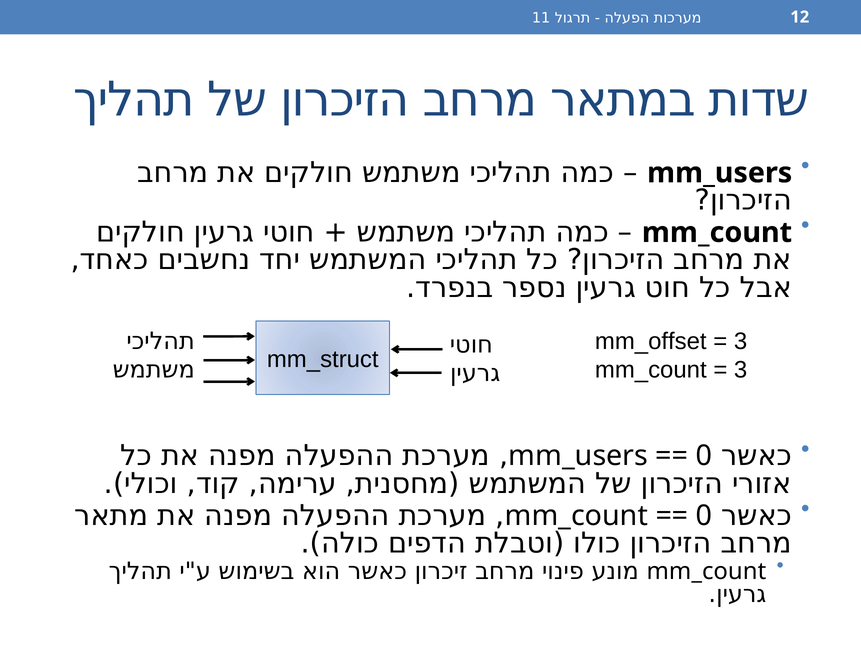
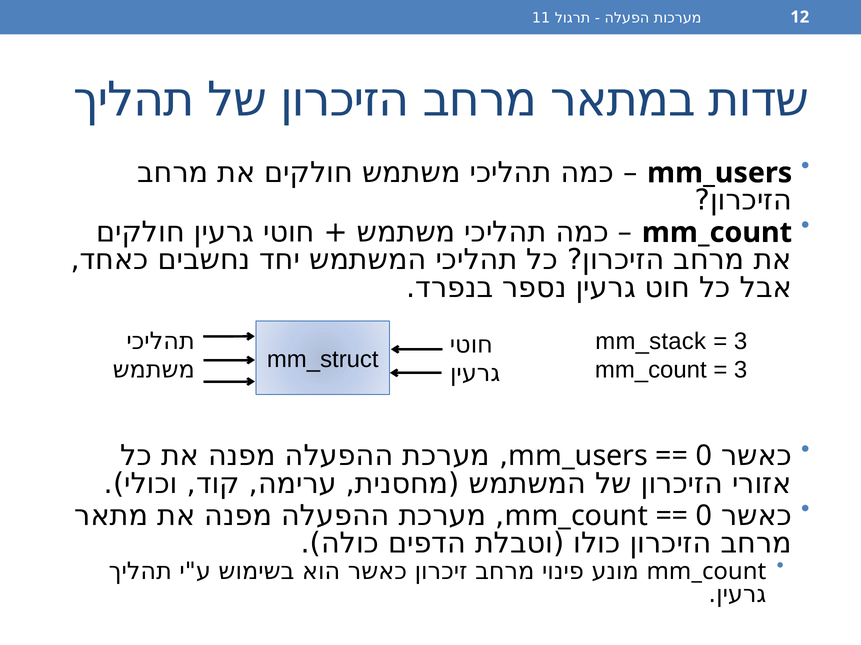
mm_offset: mm_offset -> mm_stack
